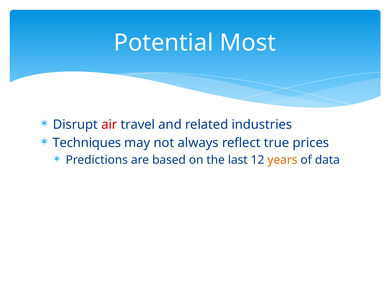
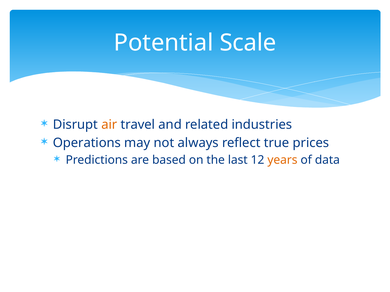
Most: Most -> Scale
air colour: red -> orange
Techniques: Techniques -> Operations
